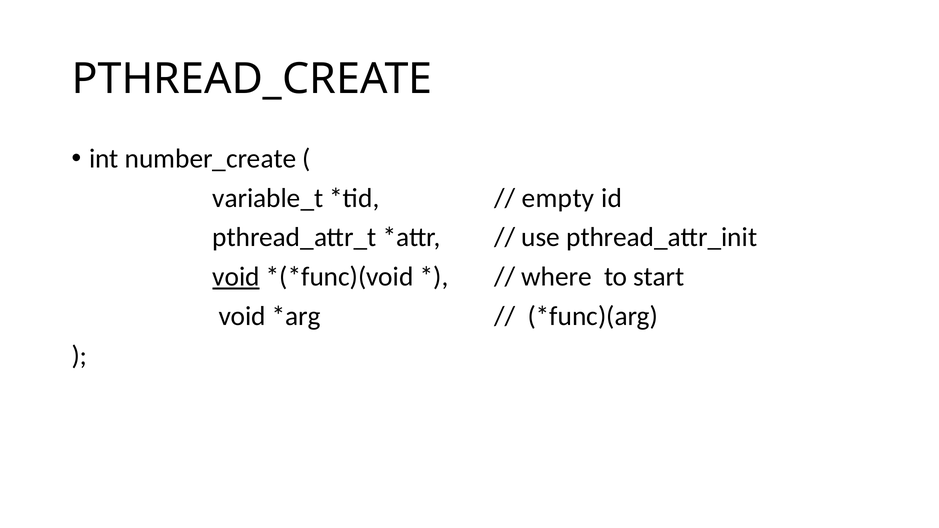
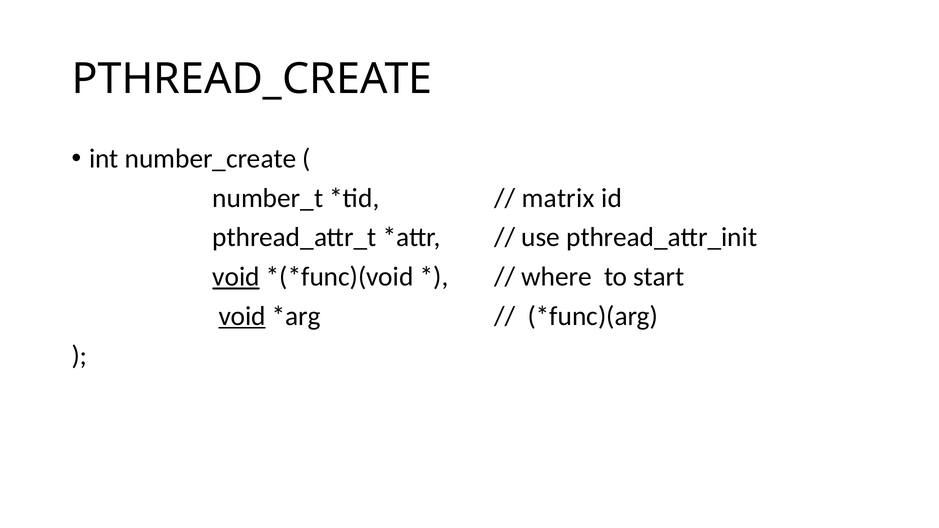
variable_t: variable_t -> number_t
empty: empty -> matrix
void at (242, 316) underline: none -> present
